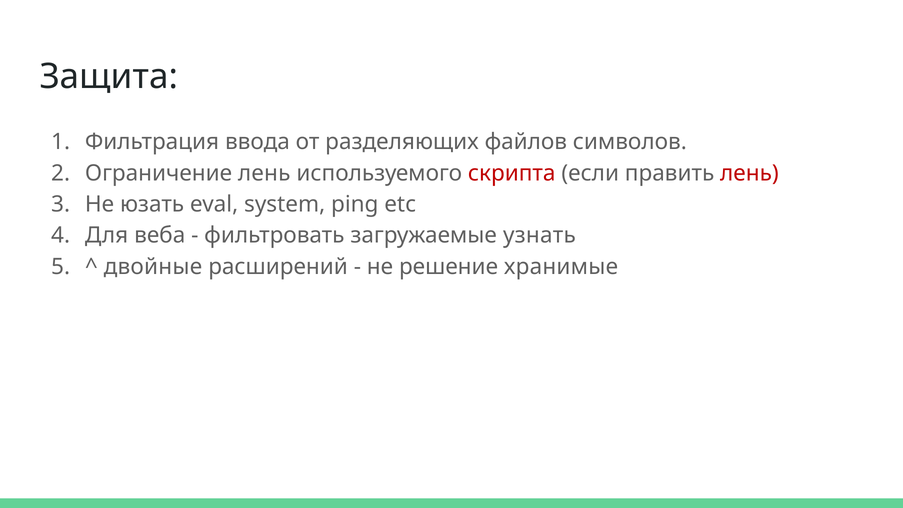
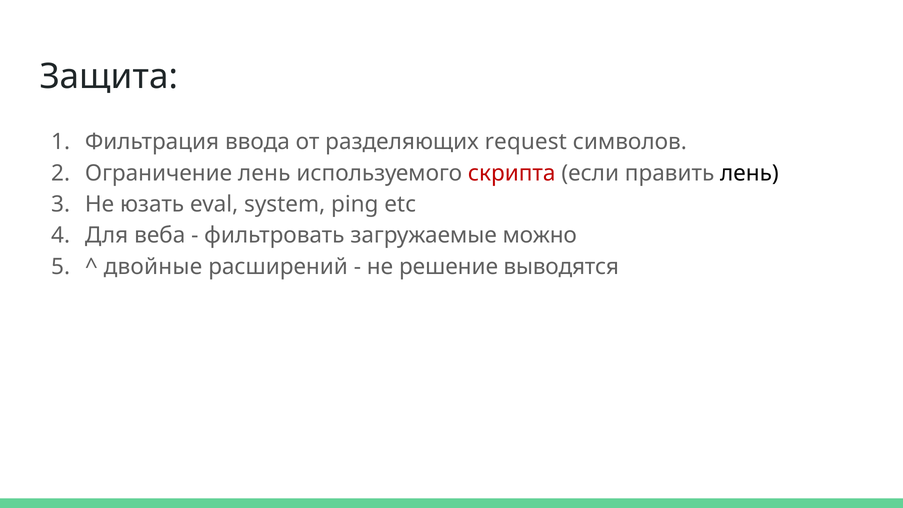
файлов: файлов -> request
лень at (749, 173) colour: red -> black
узнать: узнать -> можно
хранимые: хранимые -> выводятся
